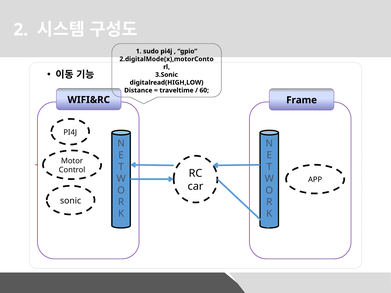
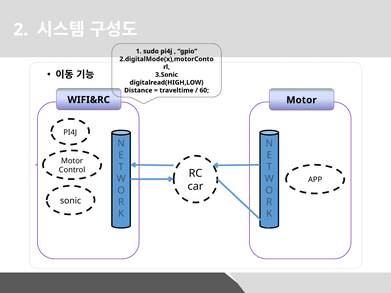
Frame at (302, 100): Frame -> Motor
